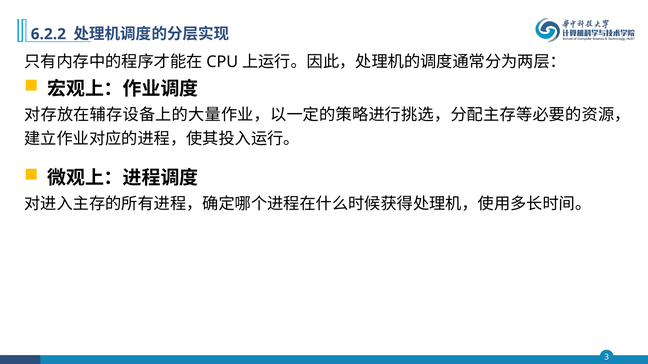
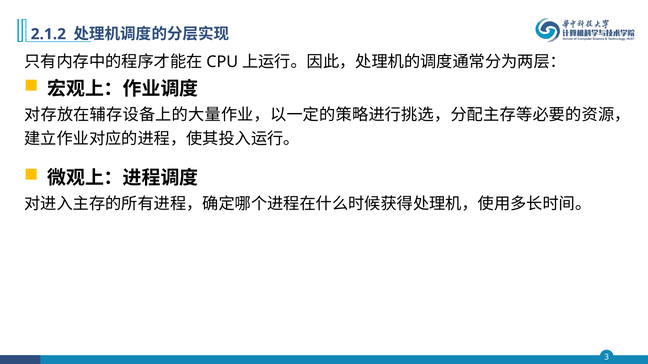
6.2.2: 6.2.2 -> 2.1.2
